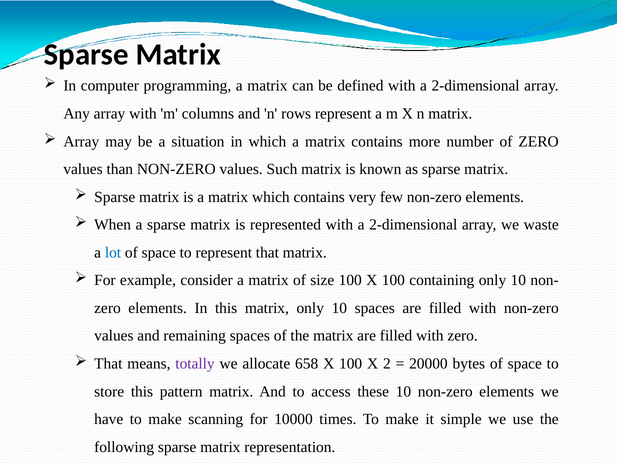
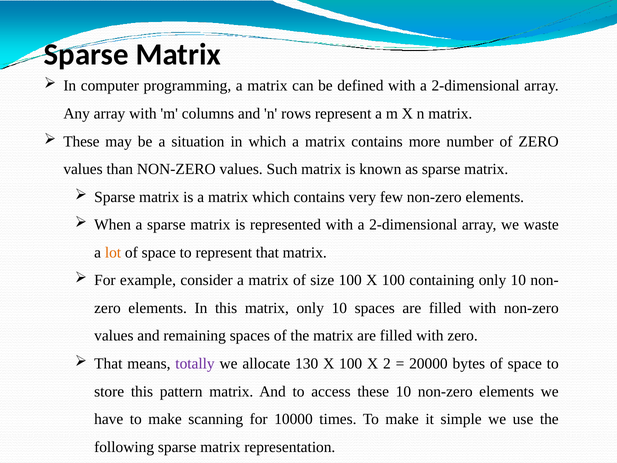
Array at (81, 141): Array -> These
lot colour: blue -> orange
658: 658 -> 130
